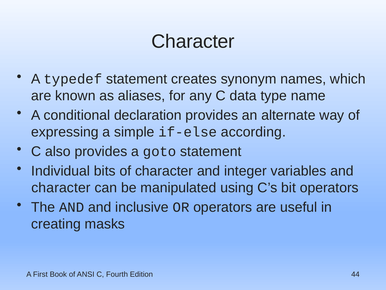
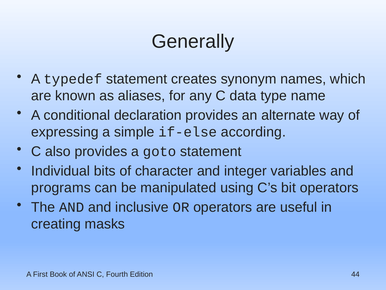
Character at (193, 42): Character -> Generally
character at (61, 187): character -> programs
